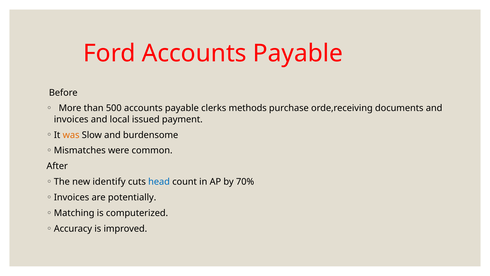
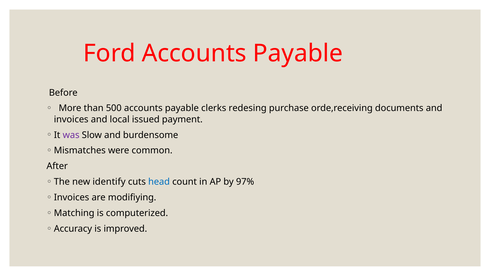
methods: methods -> redesing
was colour: orange -> purple
70%: 70% -> 97%
potentially: potentially -> modifiying
